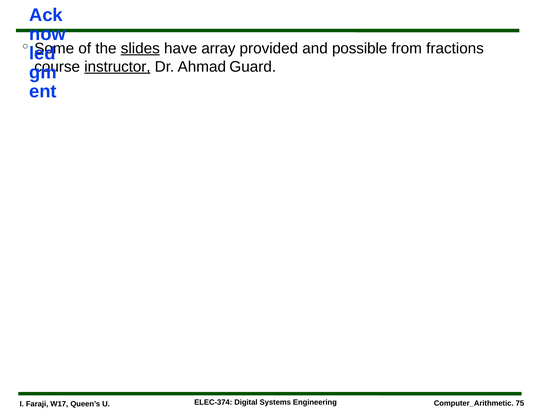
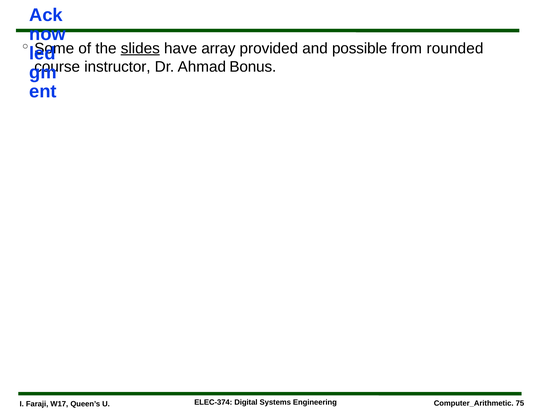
fractions: fractions -> rounded
instructor underline: present -> none
Guard: Guard -> Bonus
